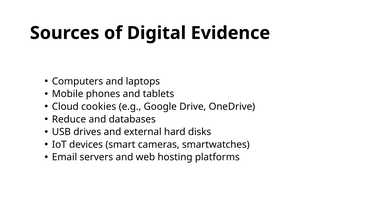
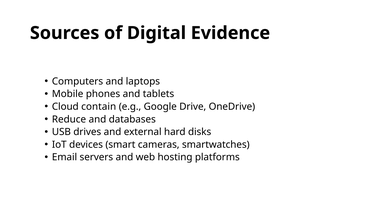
cookies: cookies -> contain
